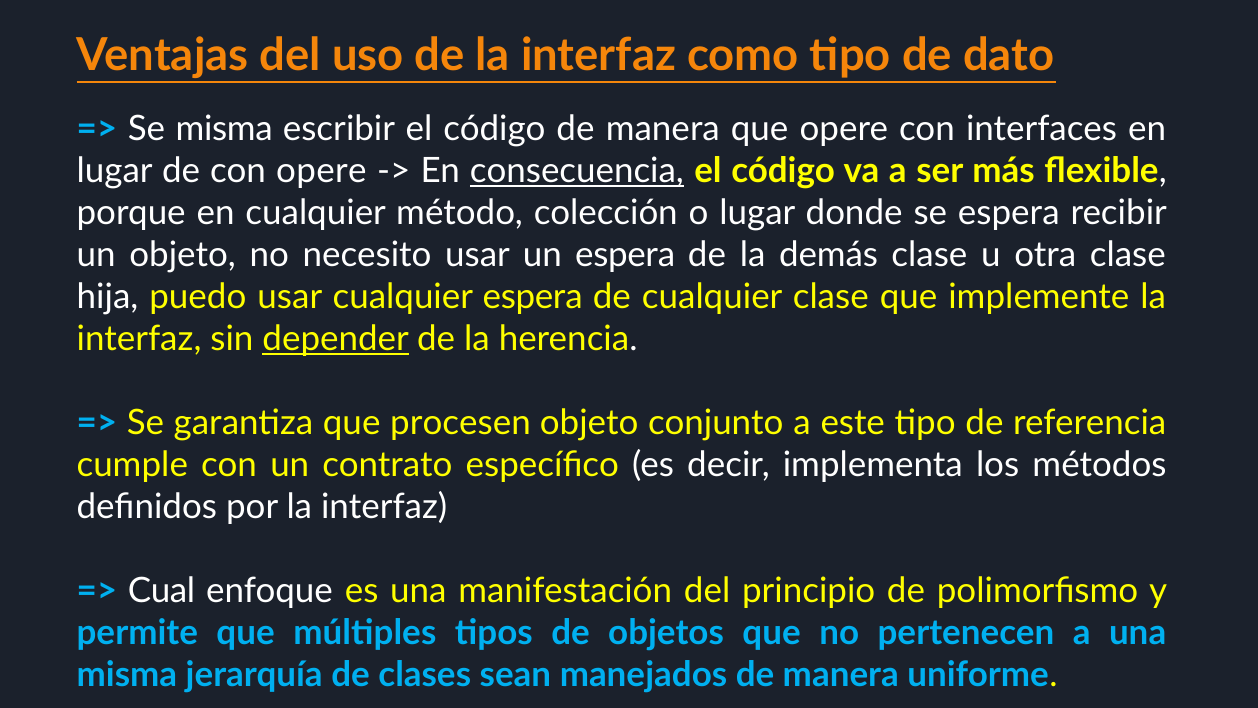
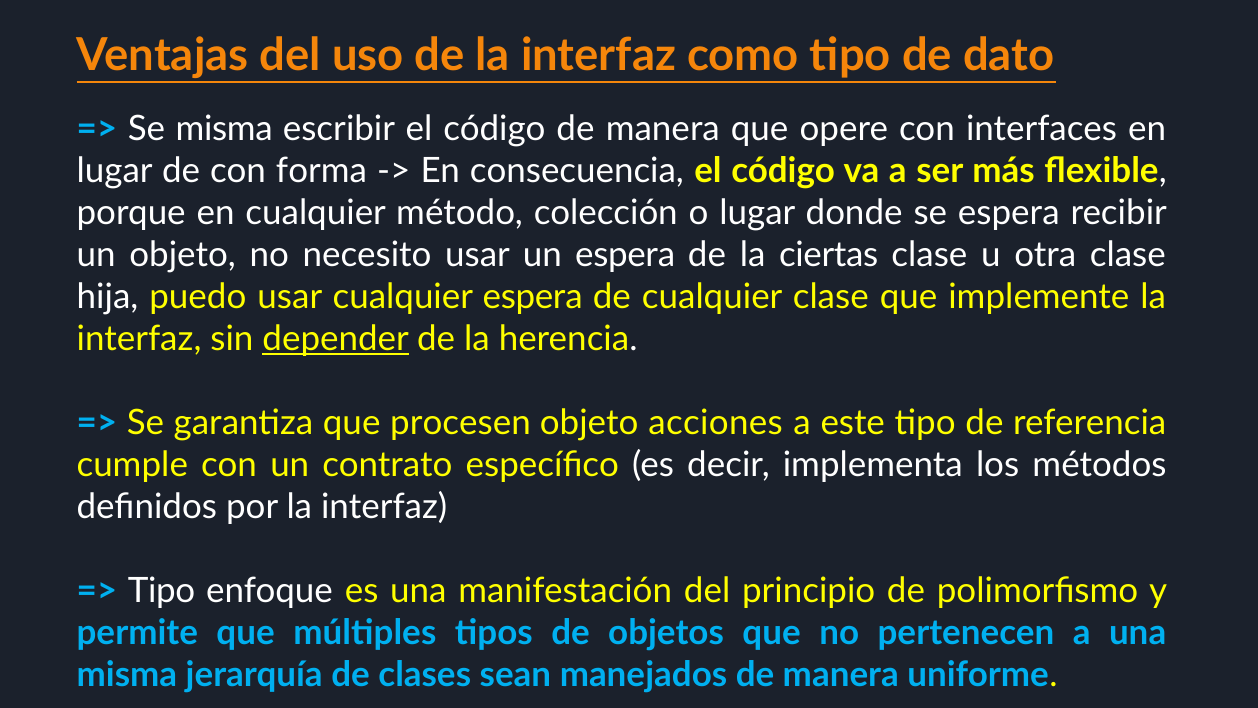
con opere: opere -> forma
consecuencia underline: present -> none
demás: demás -> ciertas
conjunto: conjunto -> acciones
Cual at (162, 590): Cual -> Tipo
